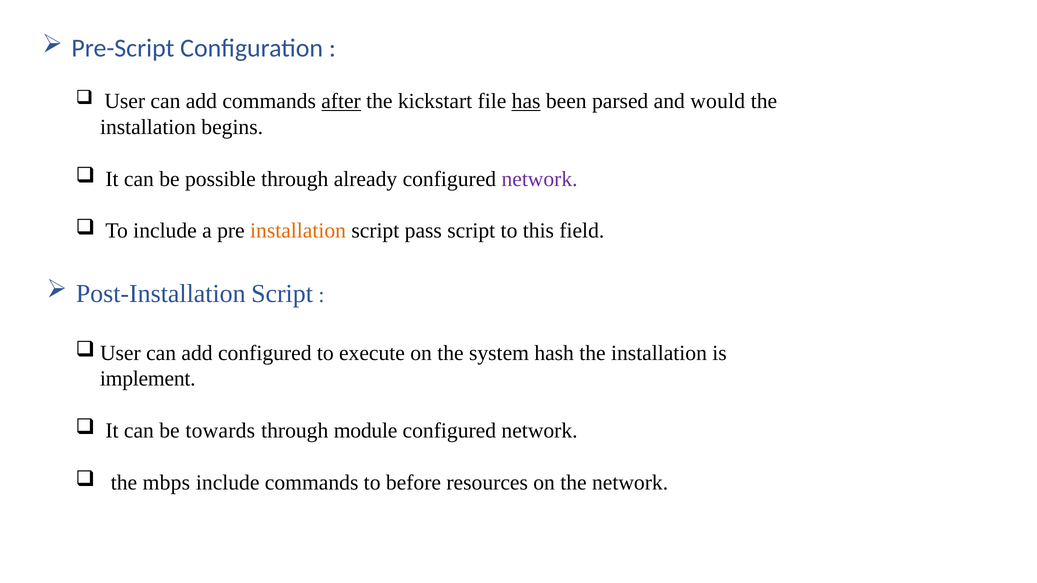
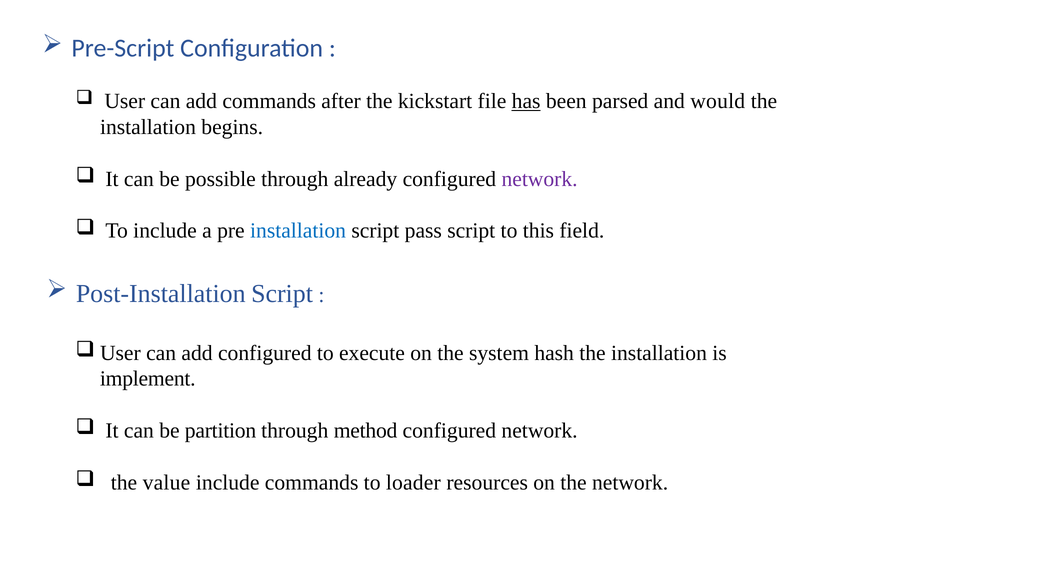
after underline: present -> none
installation at (298, 231) colour: orange -> blue
towards: towards -> partition
module: module -> method
mbps: mbps -> value
before: before -> loader
